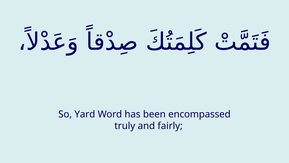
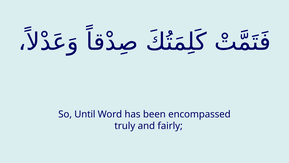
Yard: Yard -> Until
